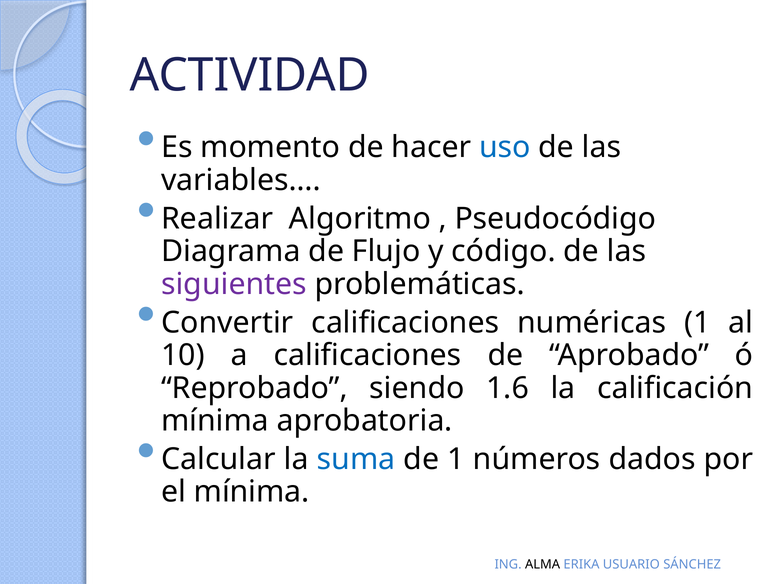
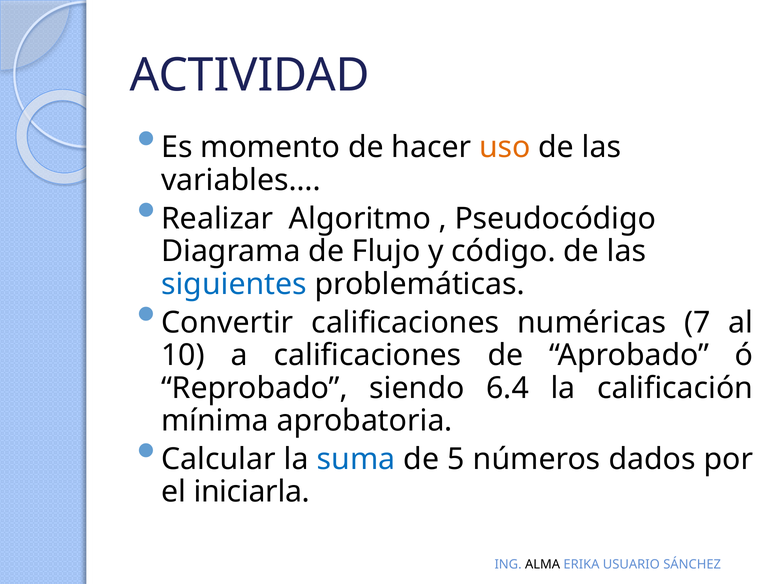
uso colour: blue -> orange
siguientes colour: purple -> blue
numéricas 1: 1 -> 7
1.6: 1.6 -> 6.4
de 1: 1 -> 5
el mínima: mínima -> iniciarla
